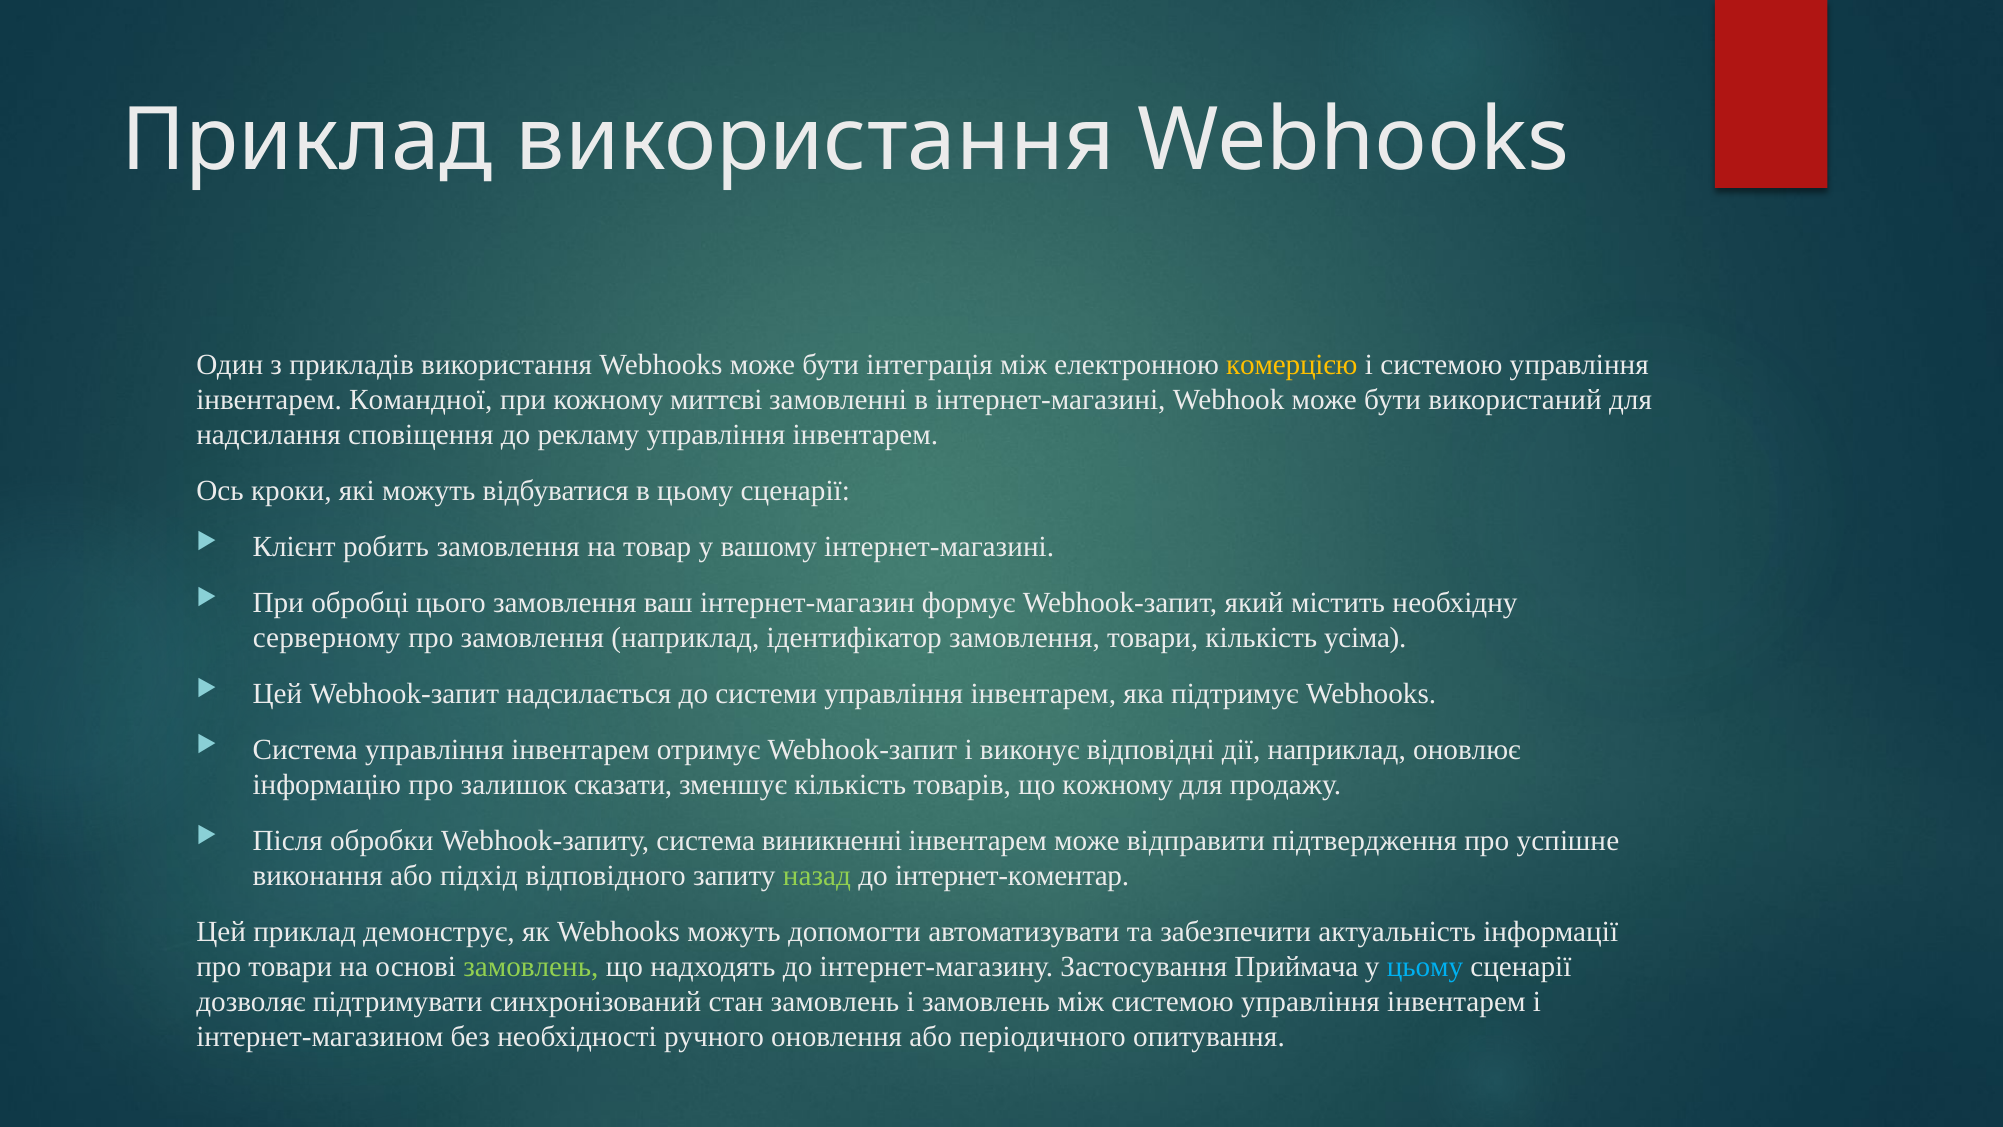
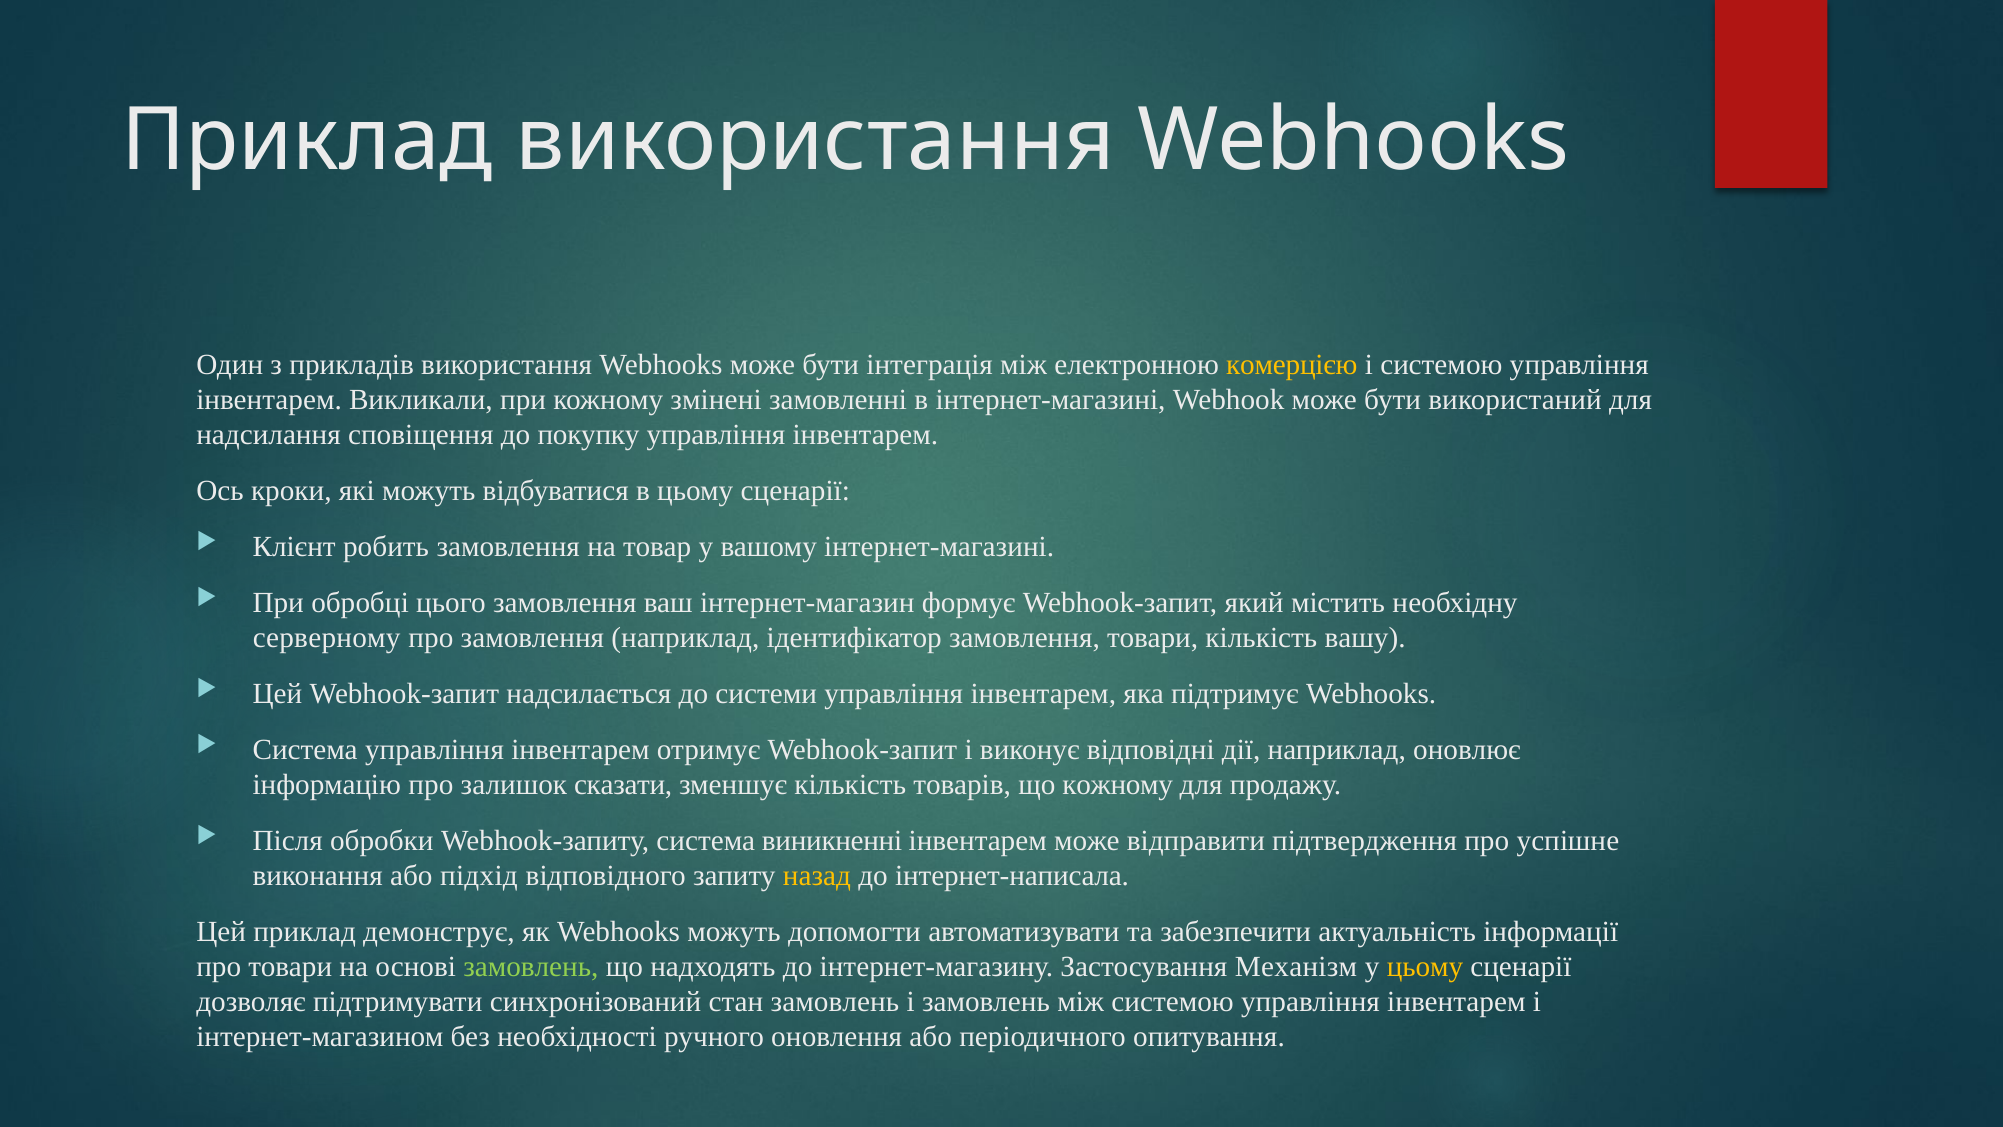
Командної: Командної -> Викликали
миттєві: миттєві -> змінені
рекламу: рекламу -> покупку
усіма: усіма -> вашу
назад colour: light green -> yellow
інтернет-коментар: інтернет-коментар -> інтернет-написала
Приймача: Приймача -> Механізм
цьому at (1425, 966) colour: light blue -> yellow
